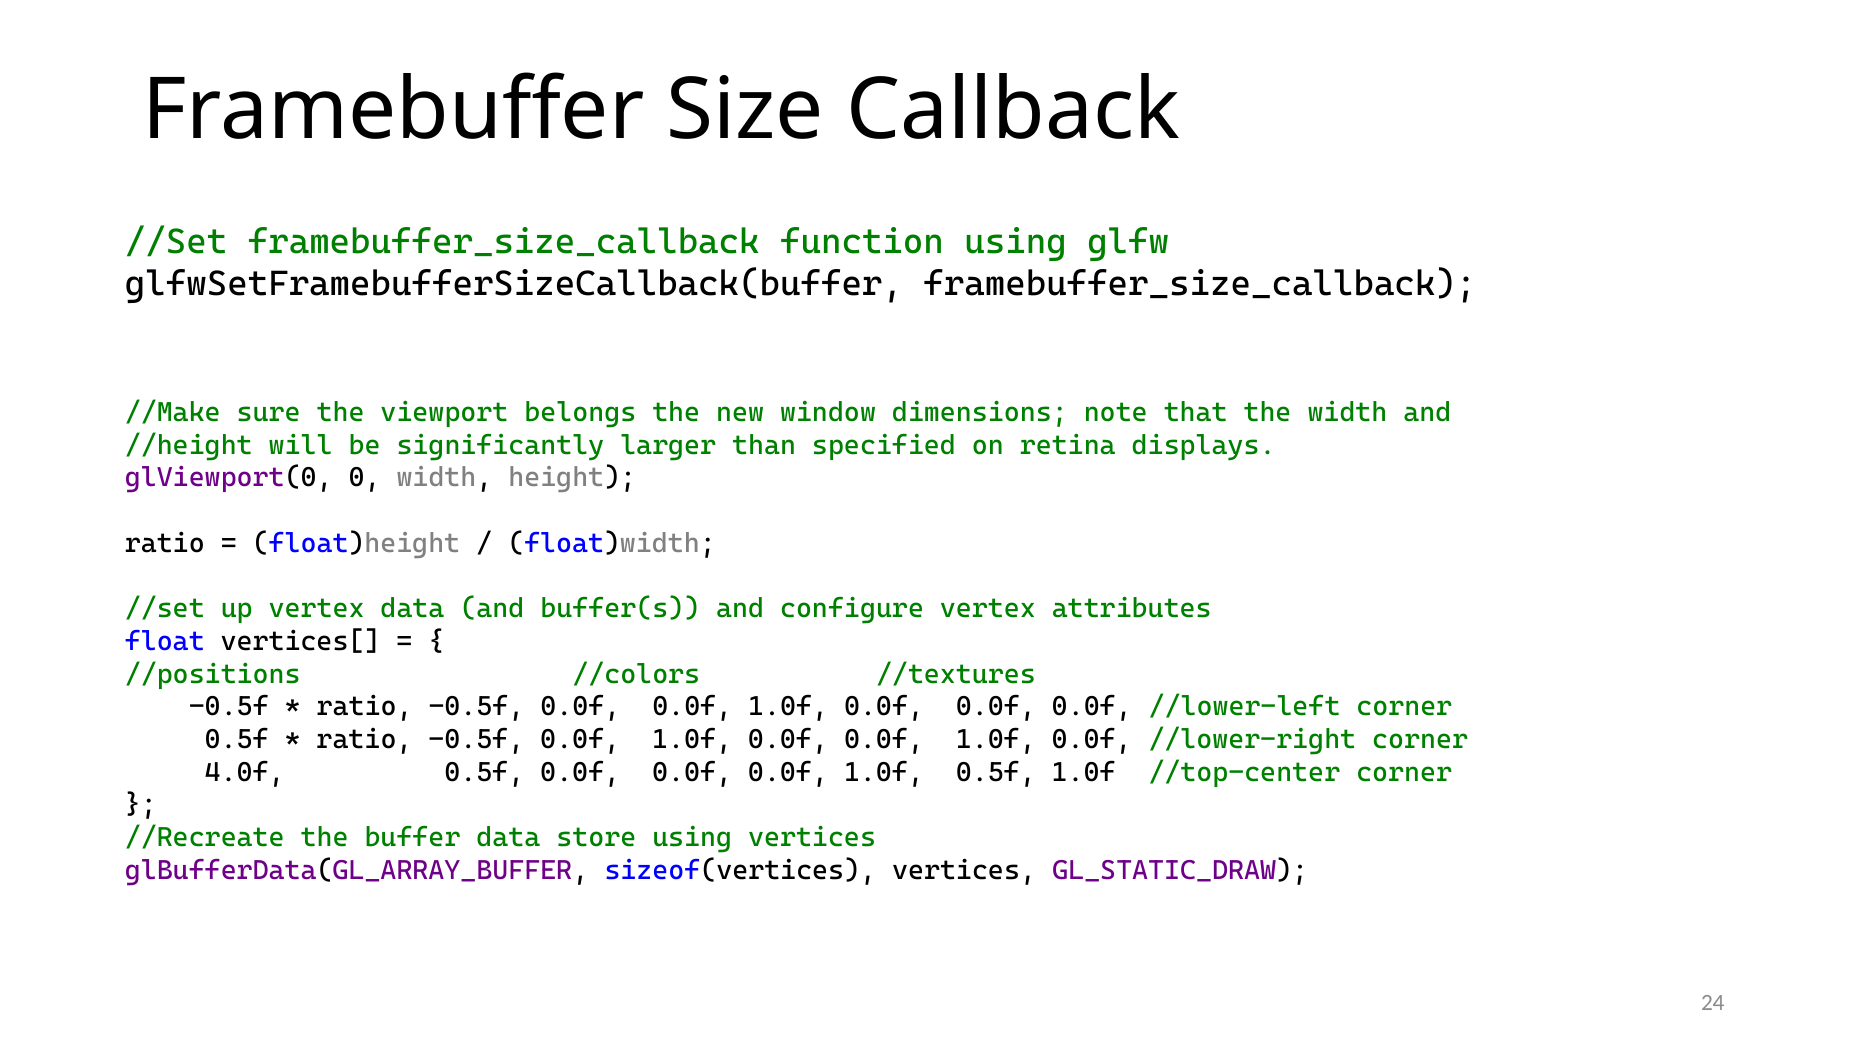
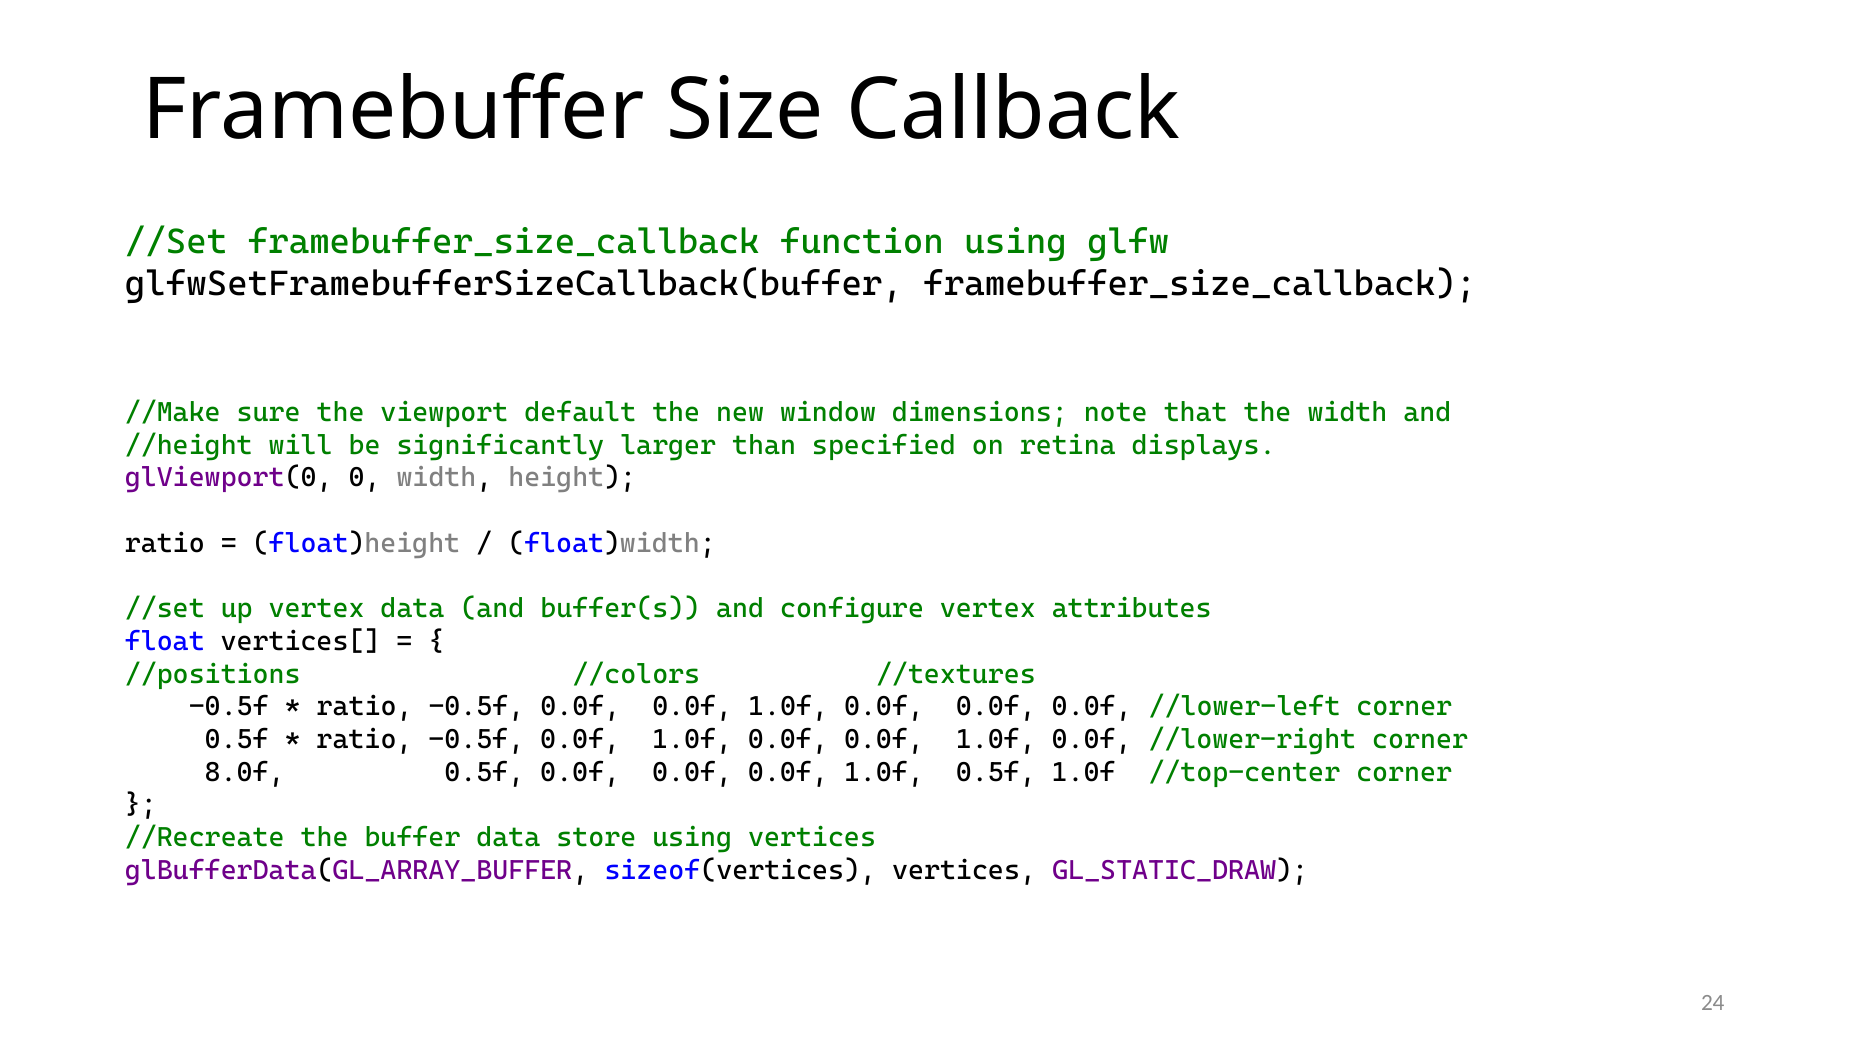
belongs: belongs -> default
4.0f: 4.0f -> 8.0f
